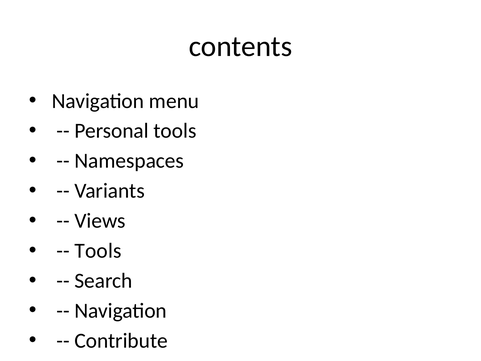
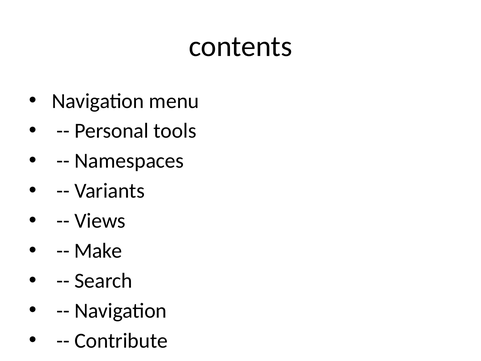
Tools at (98, 251): Tools -> Make
